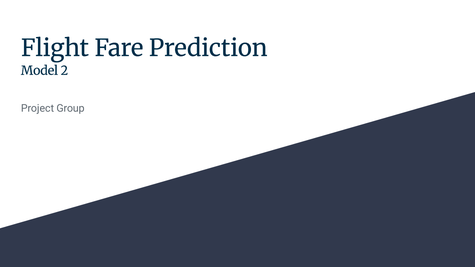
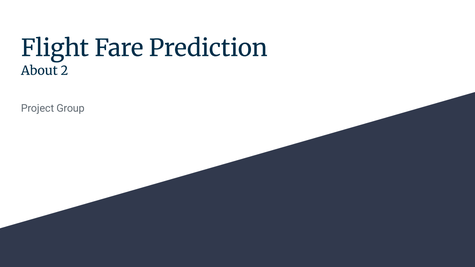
Model: Model -> About
